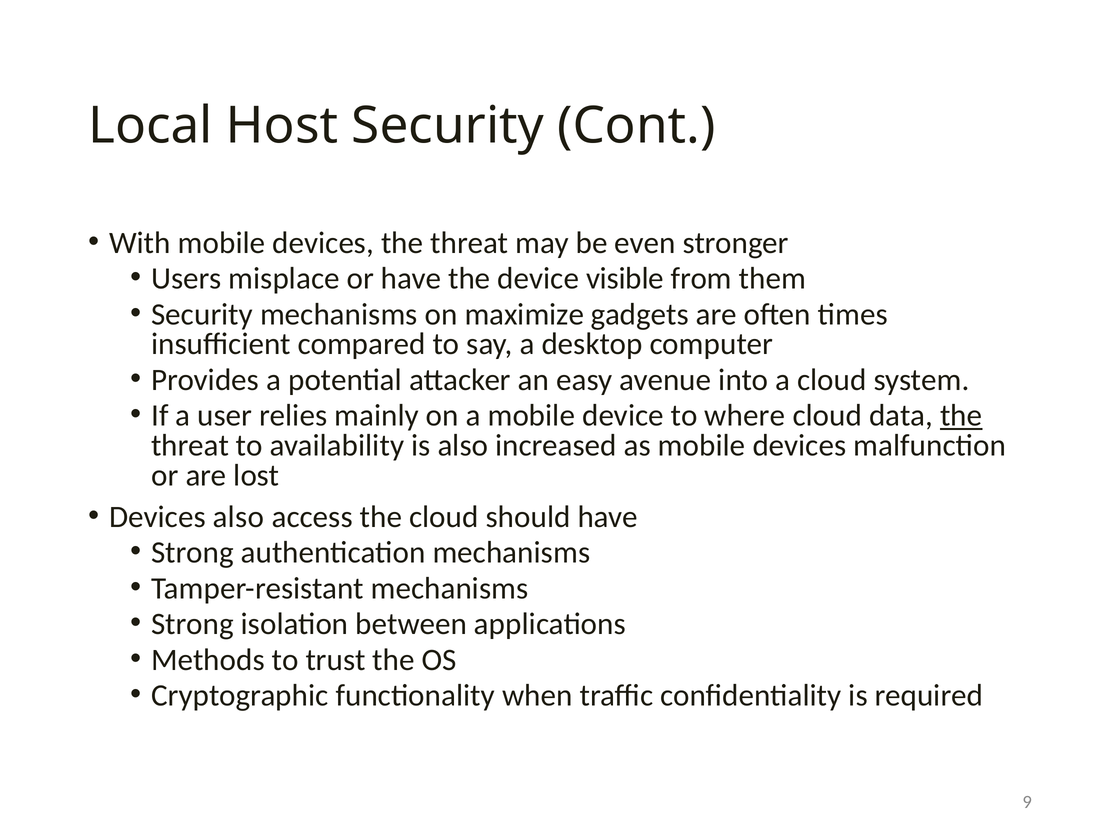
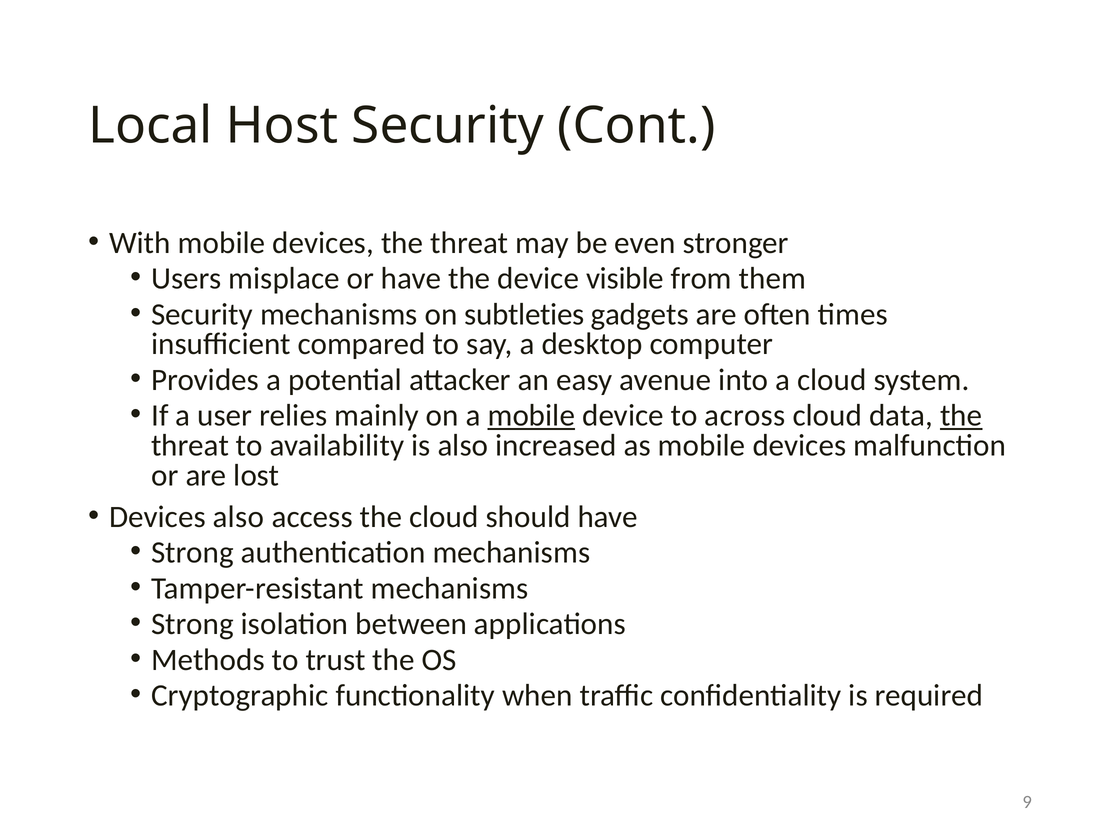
maximize: maximize -> subtleties
mobile at (531, 416) underline: none -> present
where: where -> across
